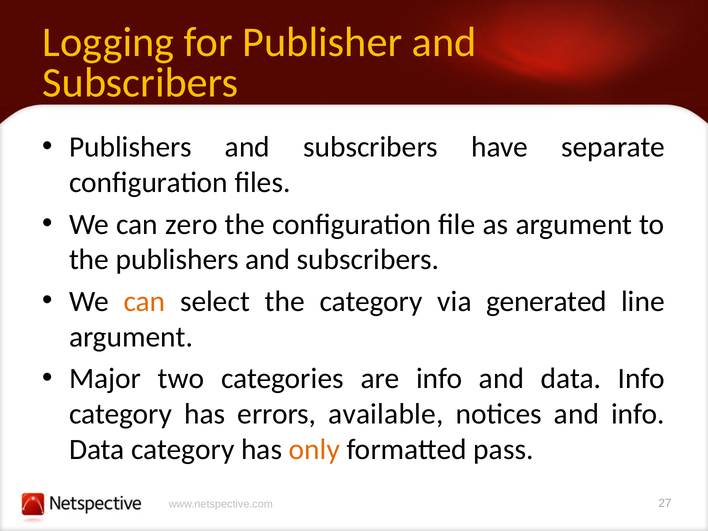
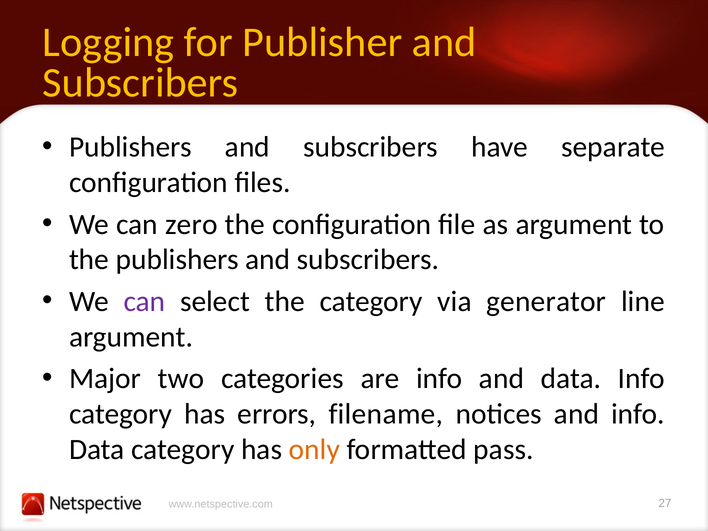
can at (145, 301) colour: orange -> purple
generated: generated -> generator
available: available -> filename
